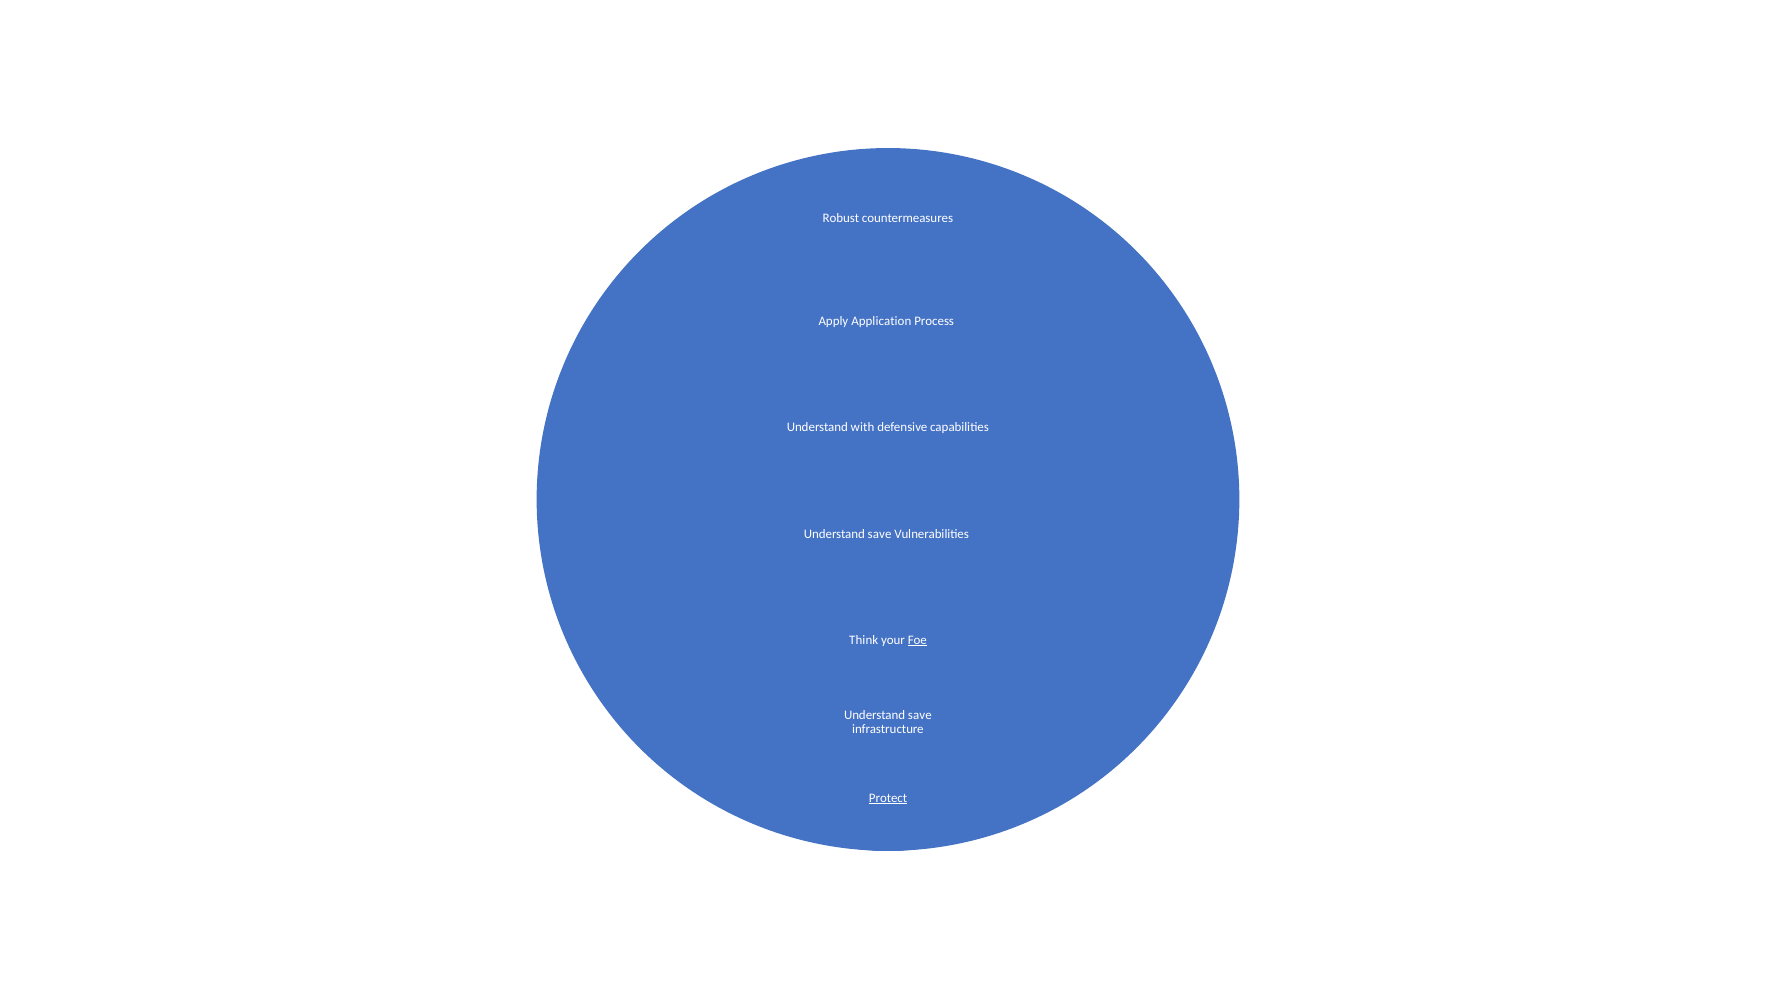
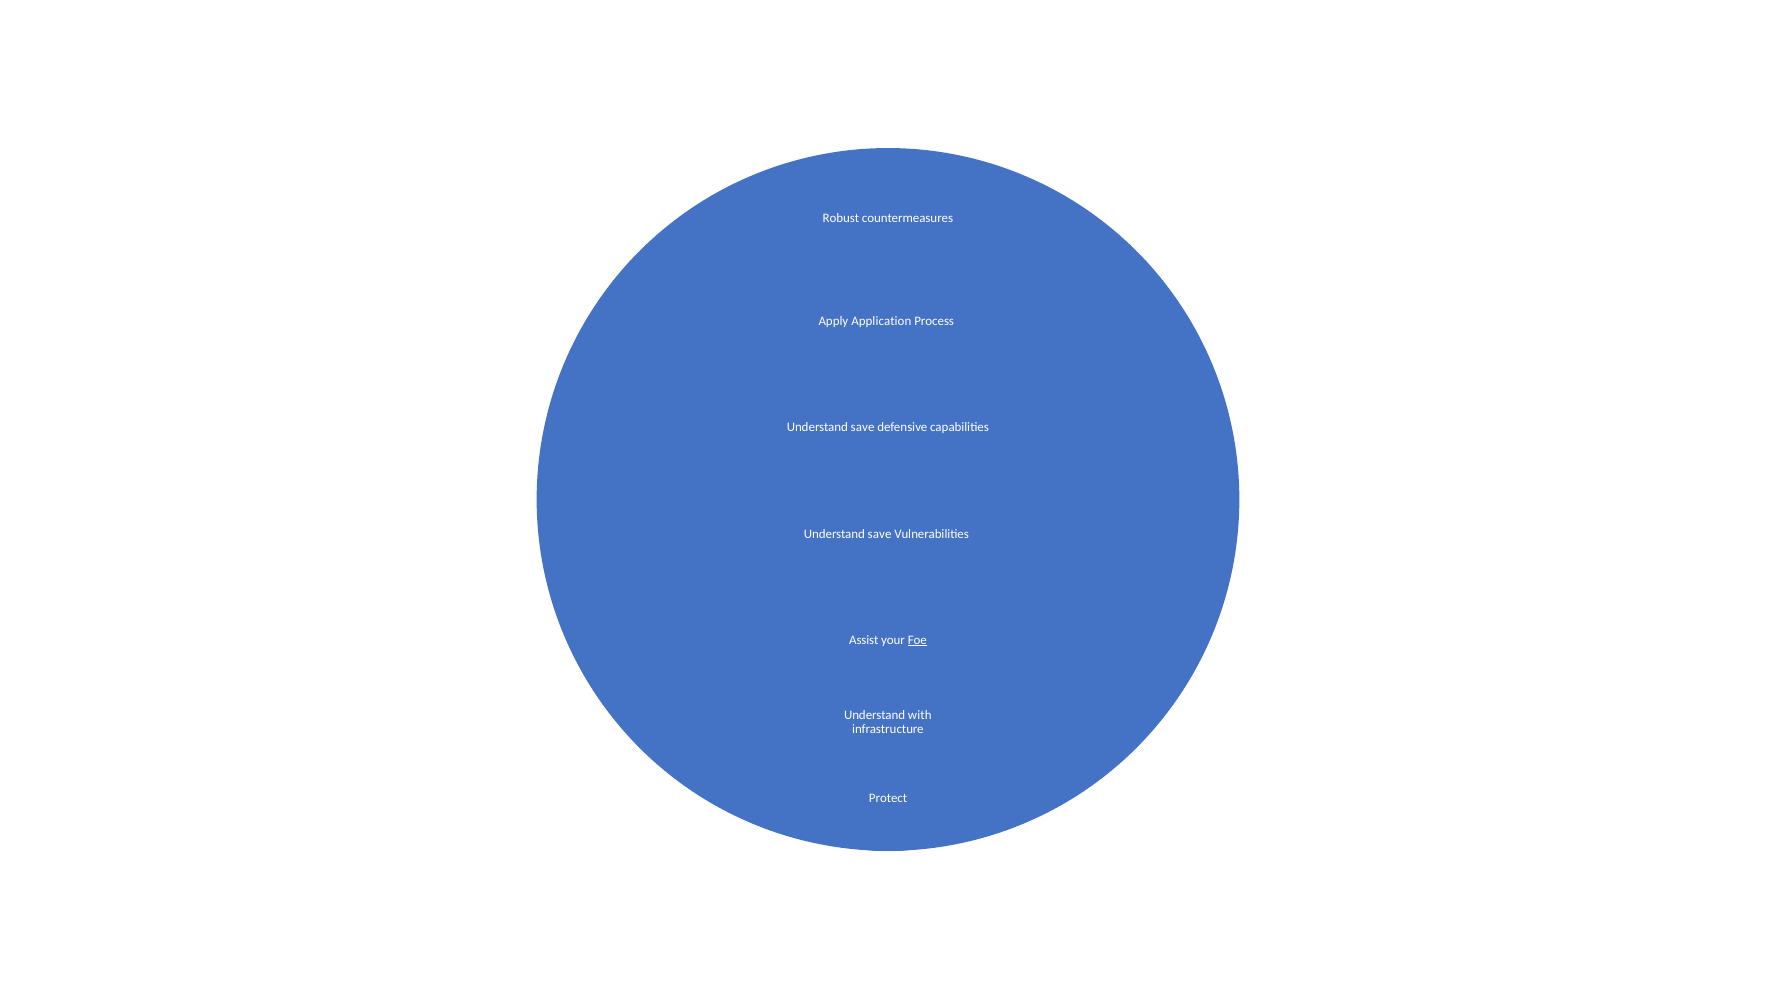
with at (863, 427): with -> save
Think: Think -> Assist
save at (920, 716): save -> with
Protect underline: present -> none
